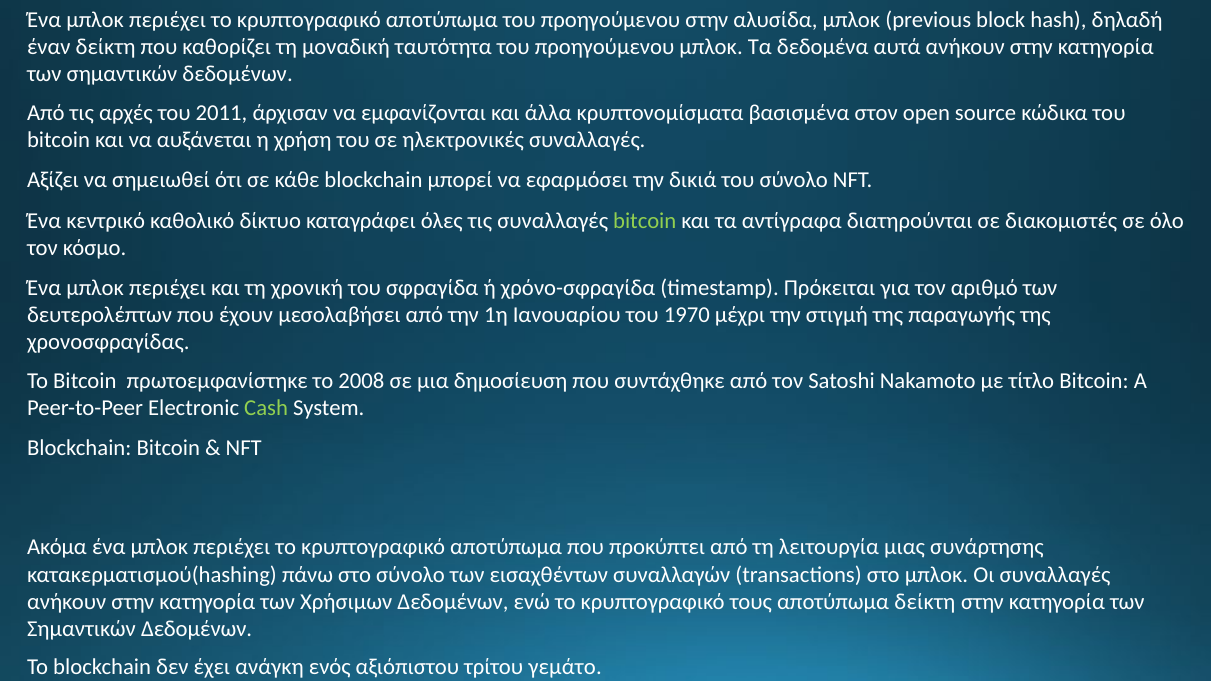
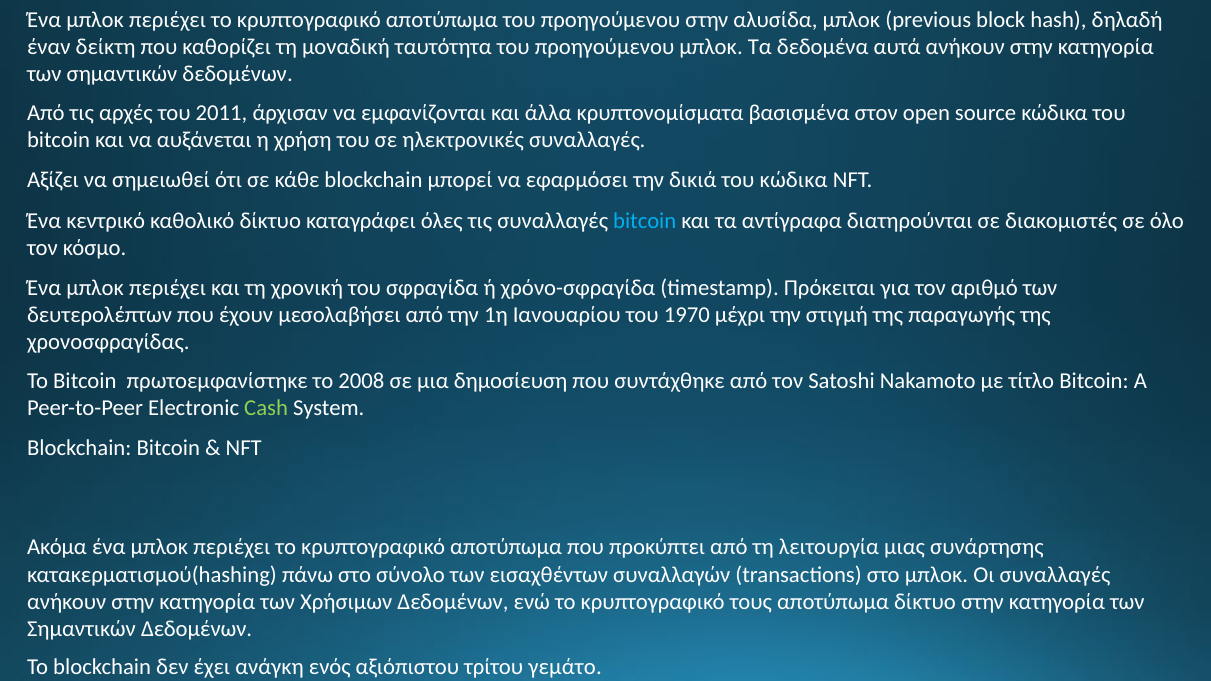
του σύνολο: σύνολο -> κώδικα
bitcoin at (645, 221) colour: light green -> light blue
αποτύπωμα δείκτη: δείκτη -> δίκτυο
